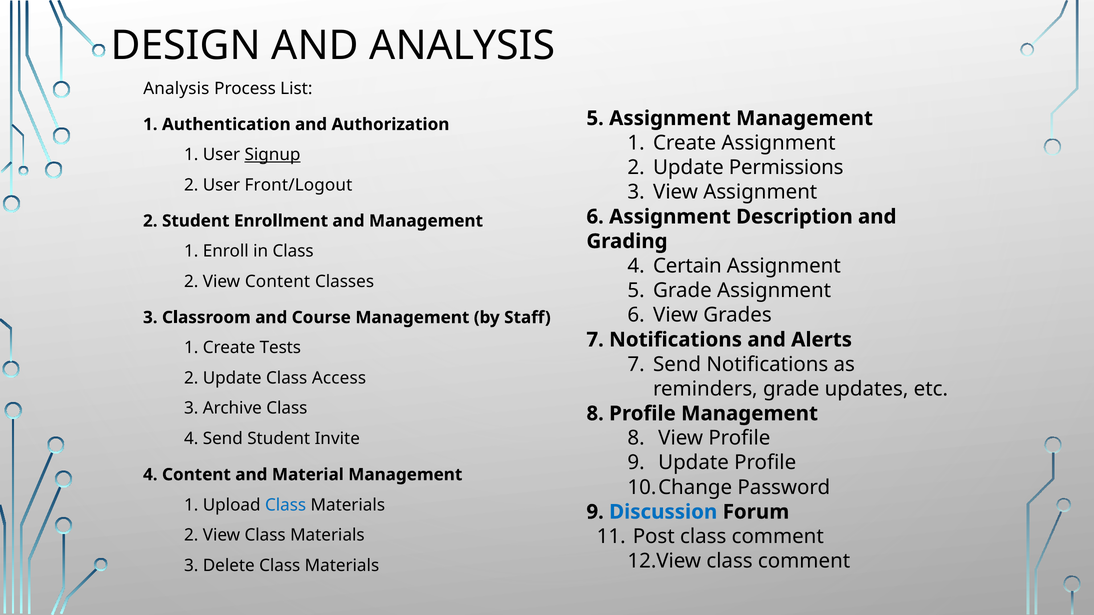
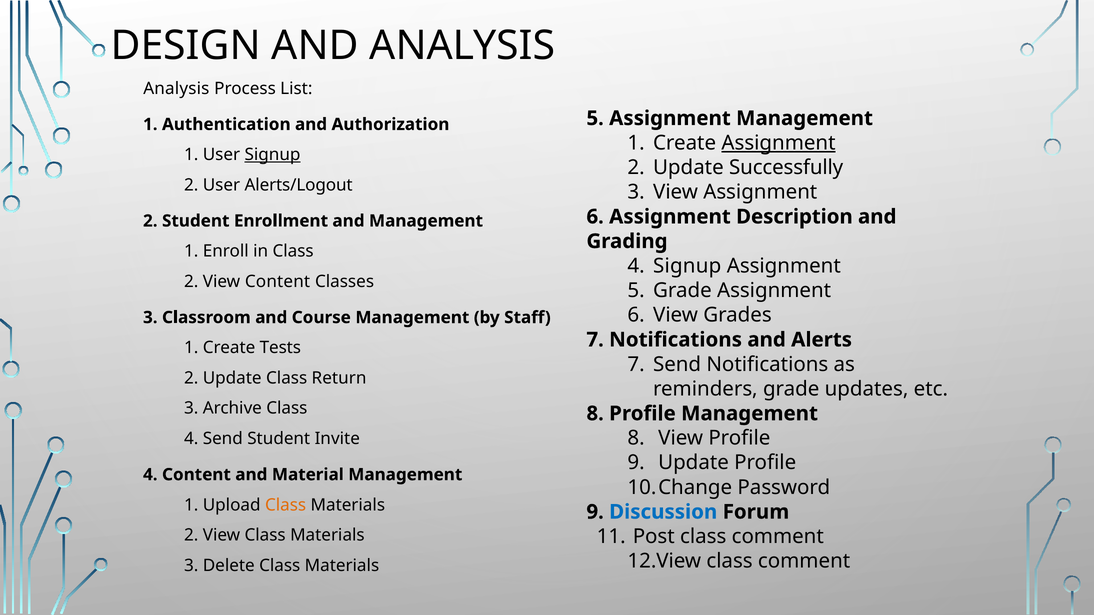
Assignment at (779, 143) underline: none -> present
Permissions: Permissions -> Successfully
Front/Logout: Front/Logout -> Alerts/Logout
4 Certain: Certain -> Signup
Access: Access -> Return
Class at (286, 505) colour: blue -> orange
